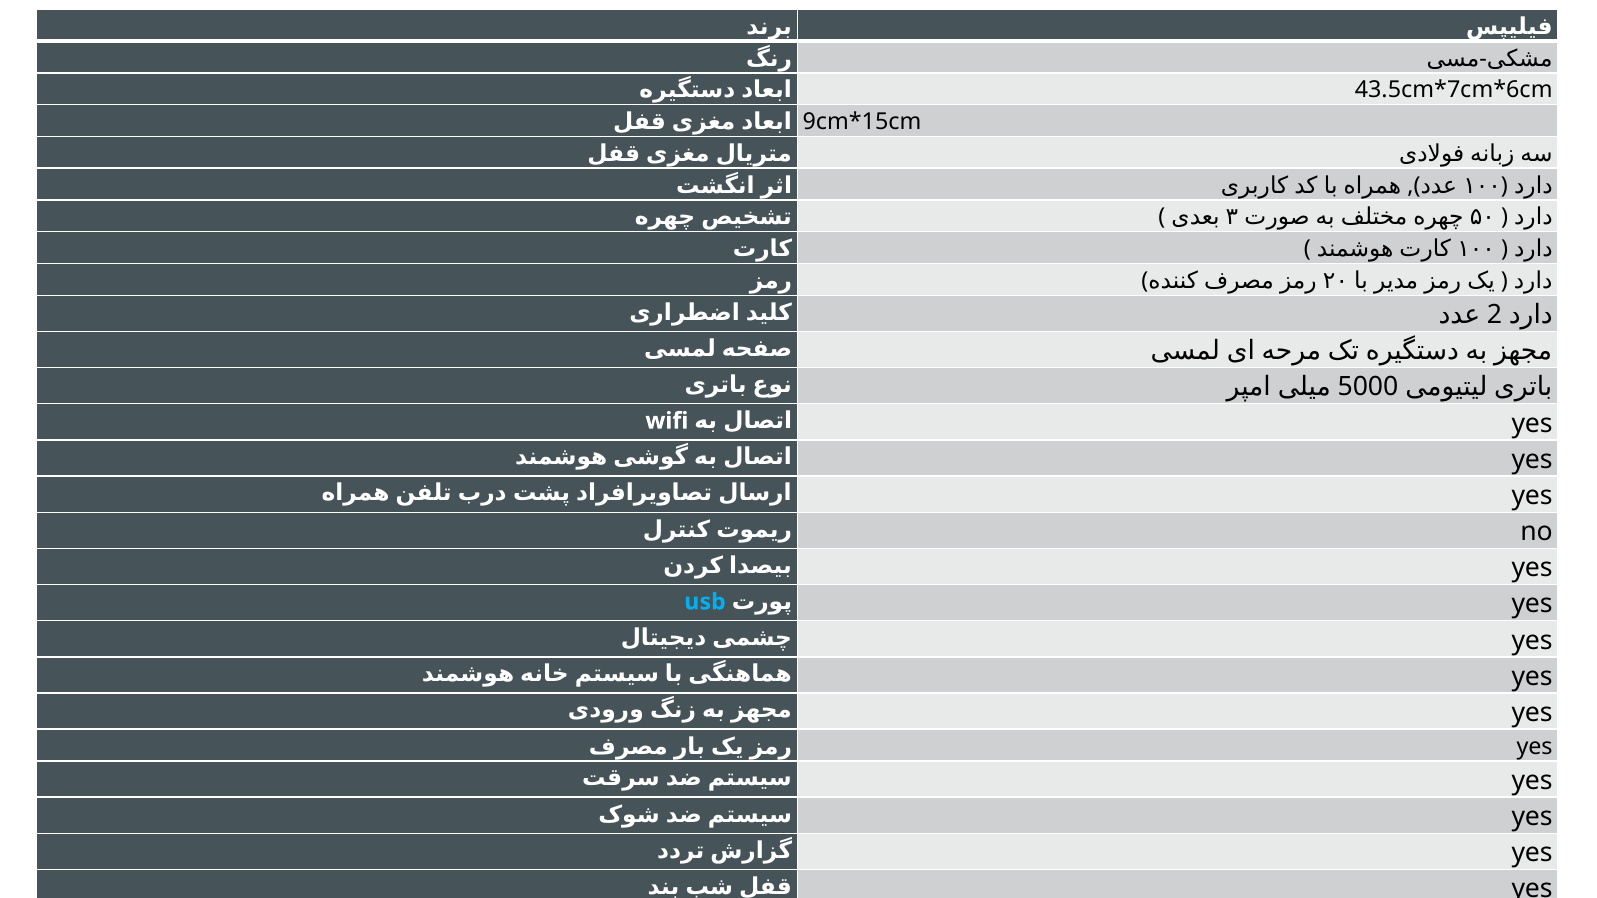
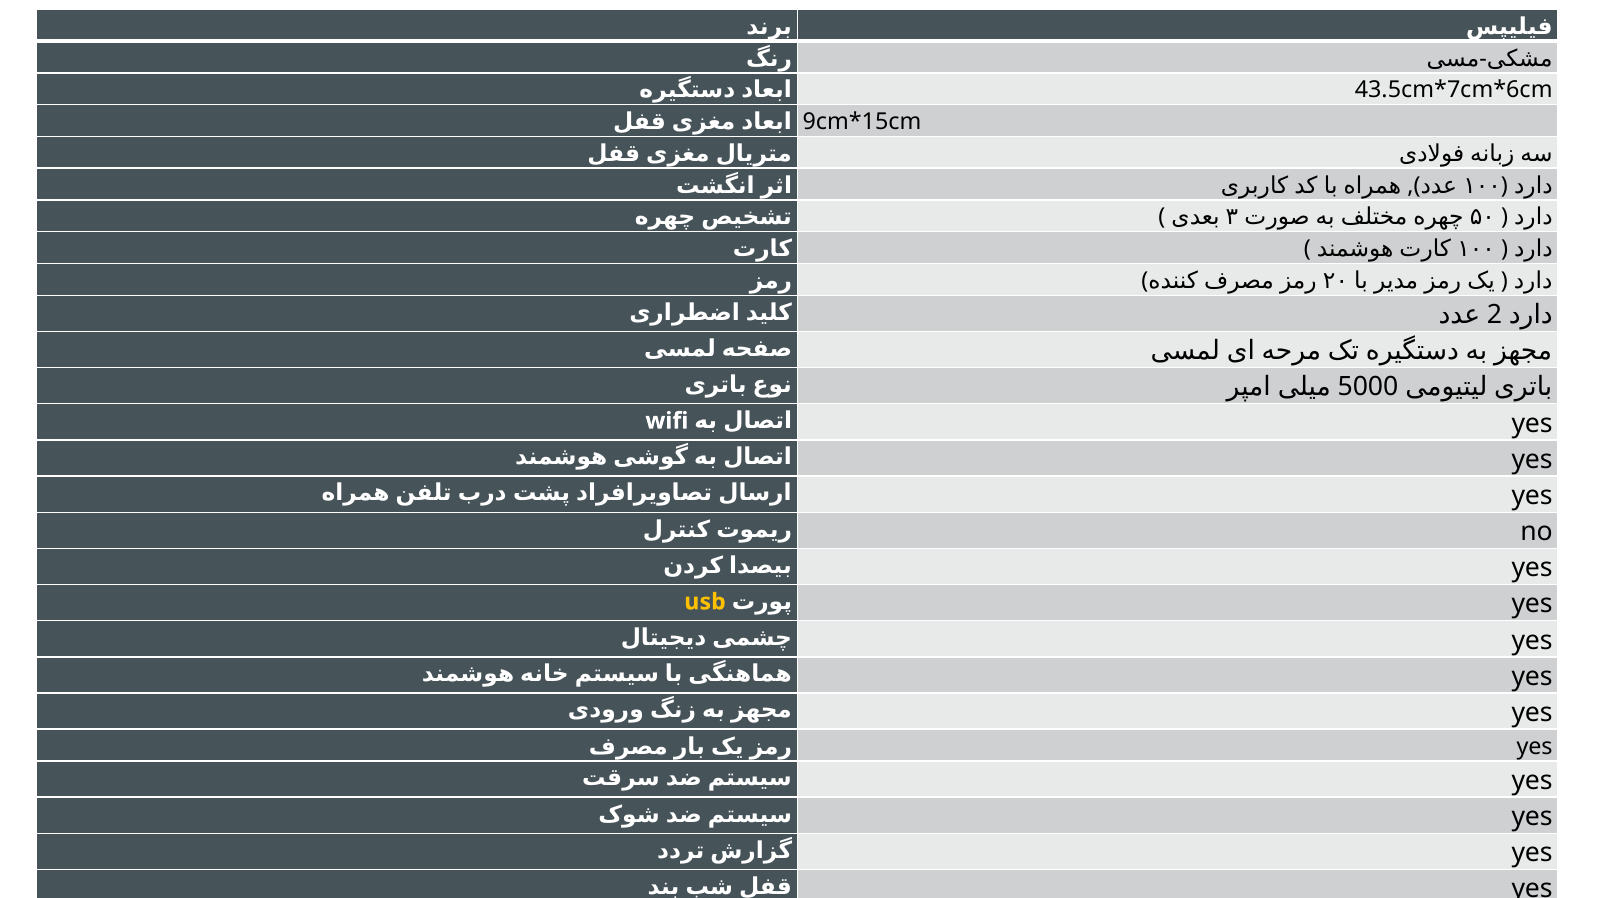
usb colour: light blue -> yellow
